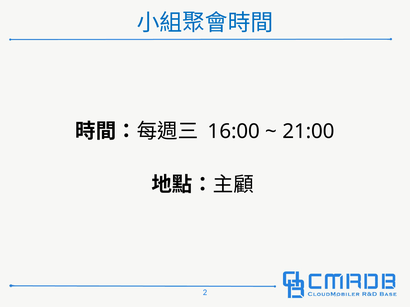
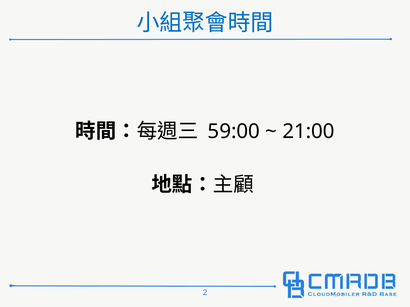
16:00: 16:00 -> 59:00
